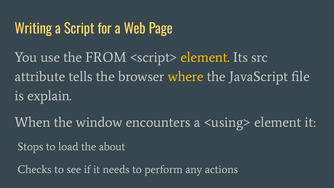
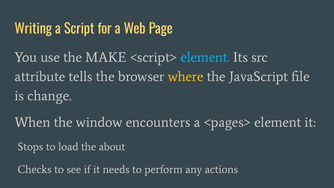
FROM: FROM -> MAKE
element at (205, 57) colour: yellow -> light blue
explain: explain -> change
<using>: <using> -> <pages>
